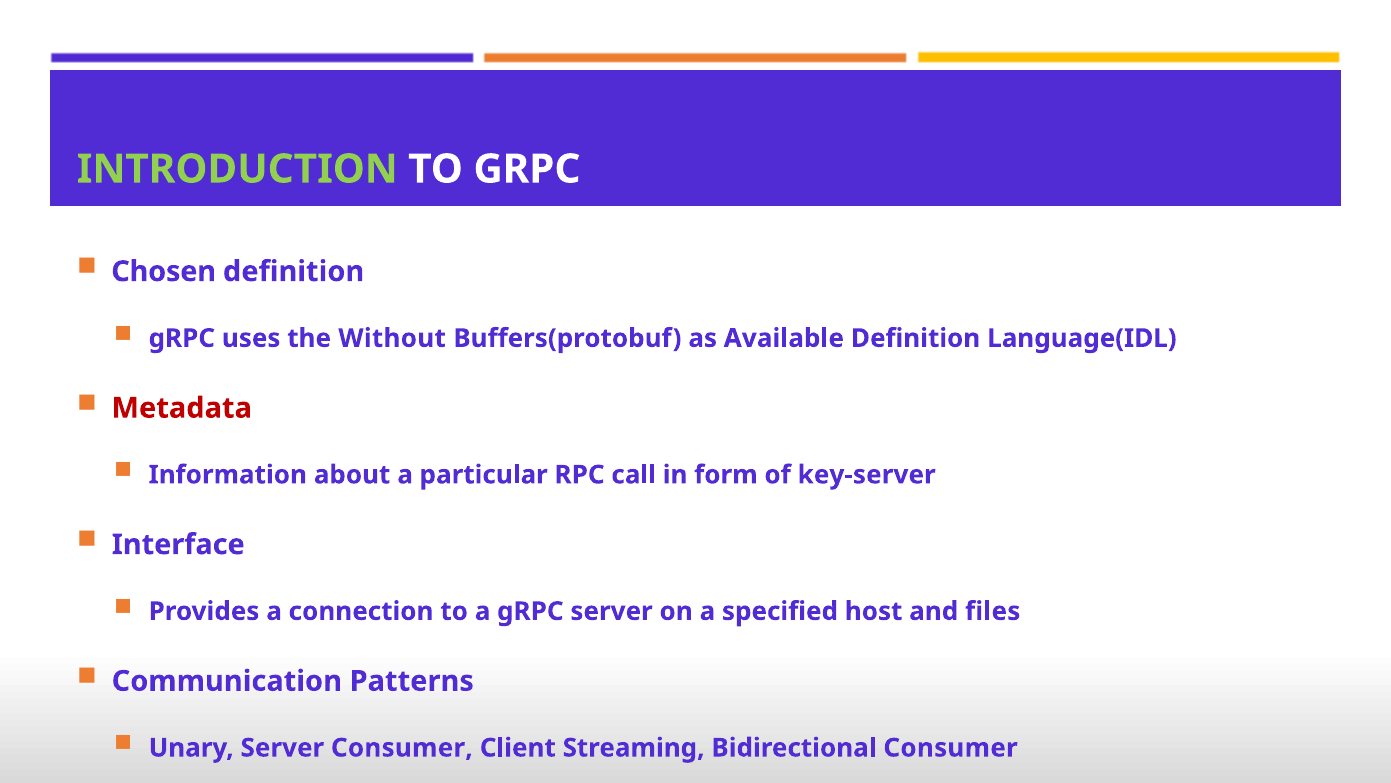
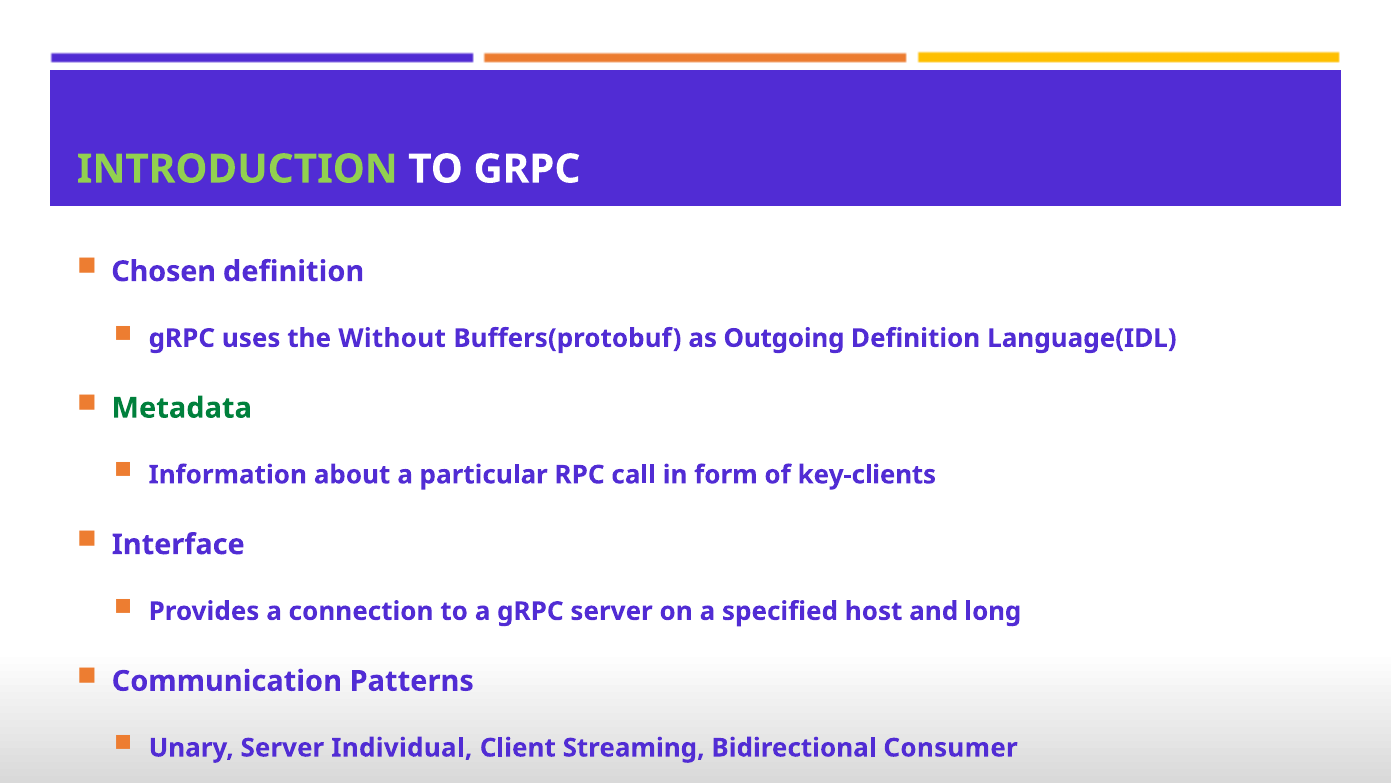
Available: Available -> Outgoing
Metadata colour: red -> green
key-server: key-server -> key-clients
files: files -> long
Server Consumer: Consumer -> Individual
